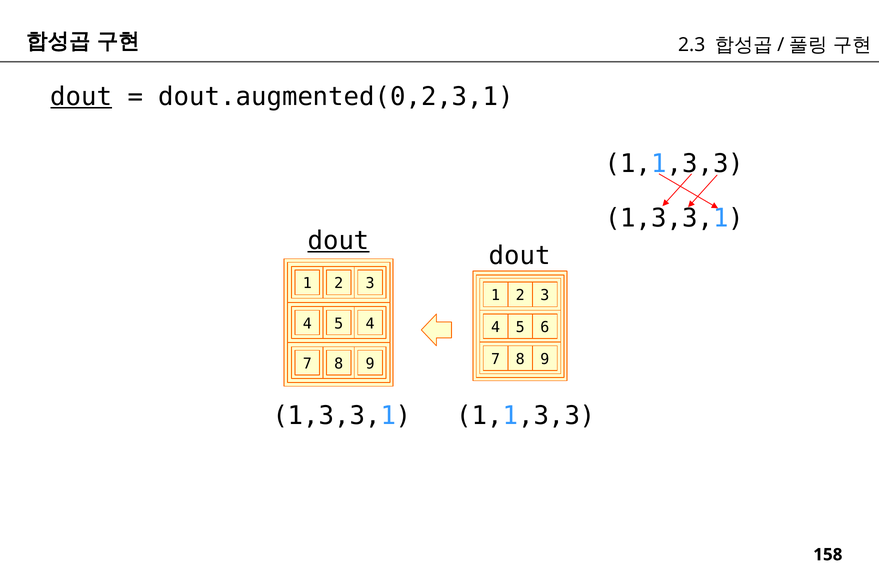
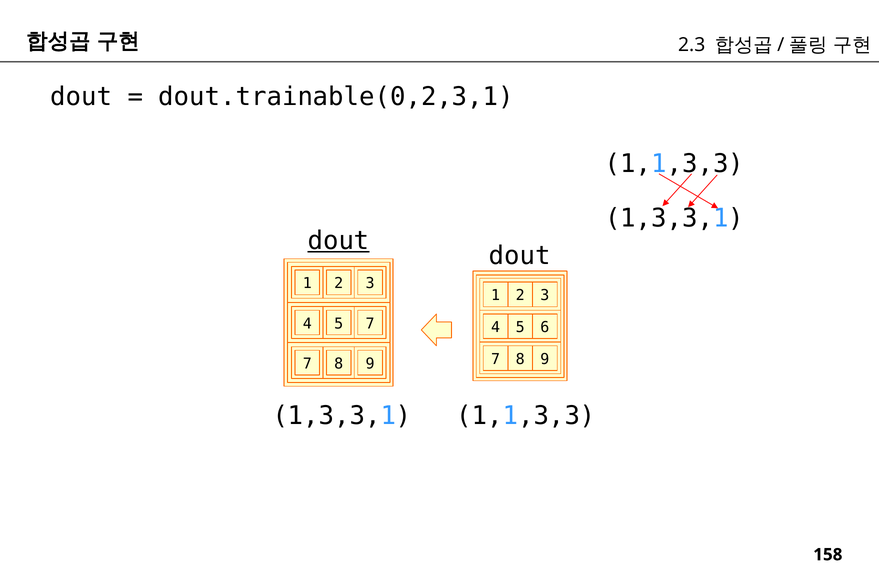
dout at (81, 97) underline: present -> none
dout.augmented(0,2,3,1: dout.augmented(0,2,3,1 -> dout.trainable(0,2,3,1
5 4: 4 -> 7
